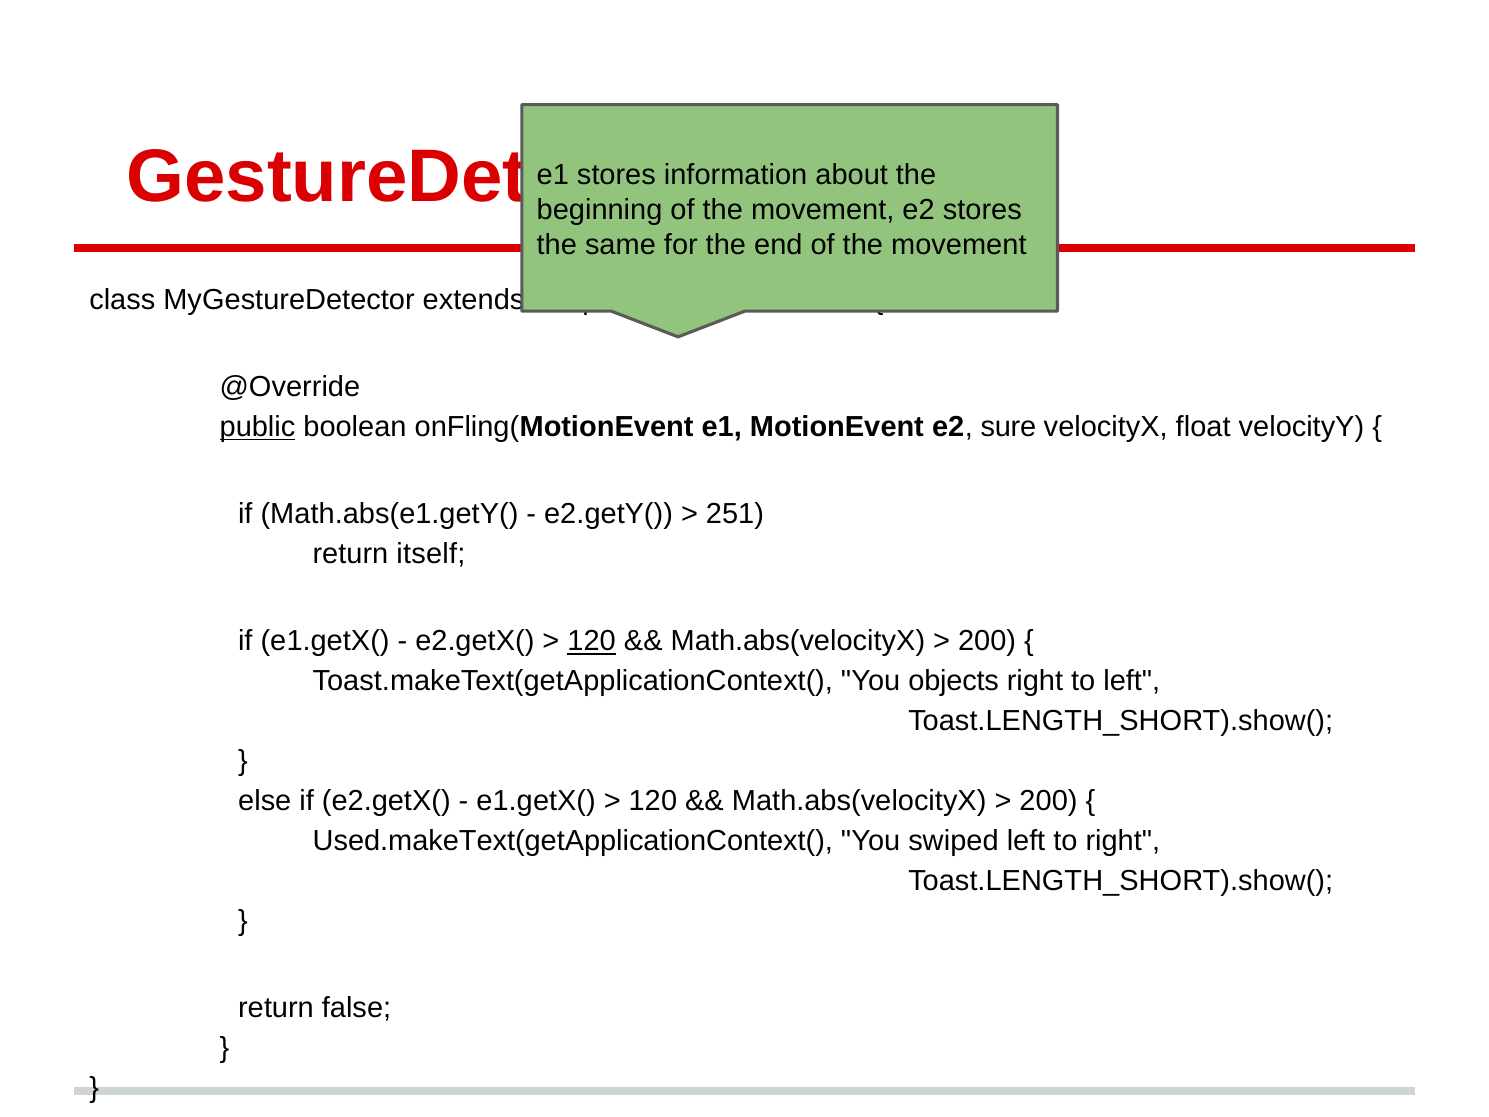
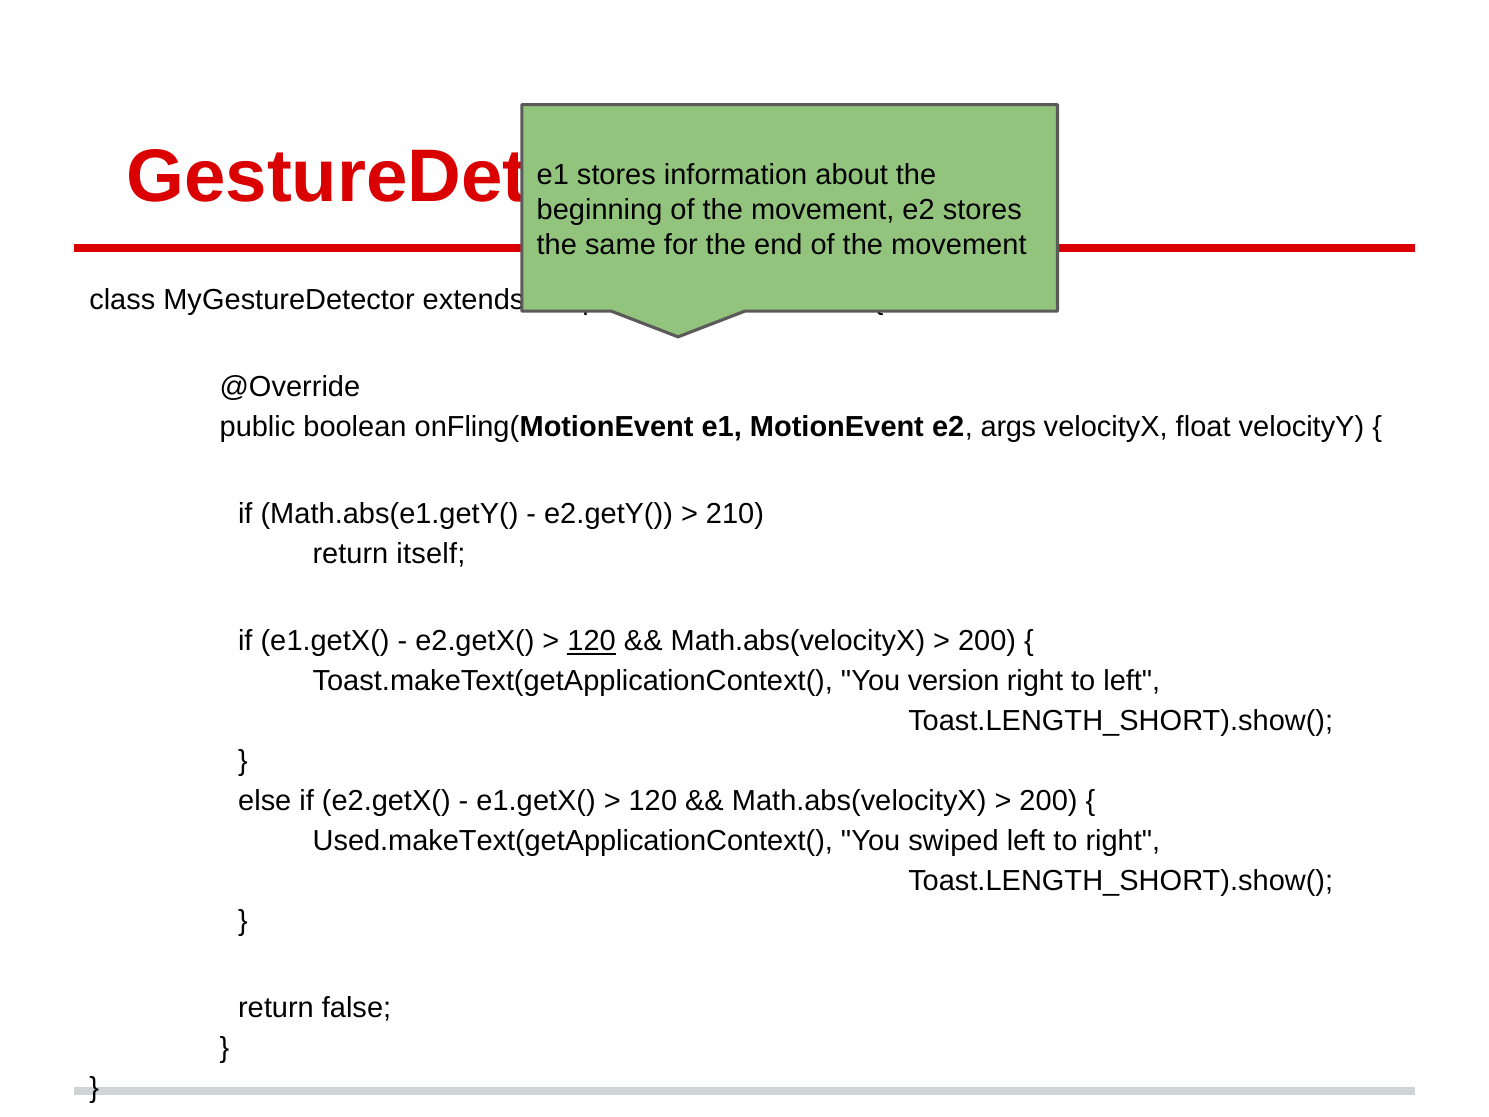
public underline: present -> none
sure: sure -> args
251: 251 -> 210
objects: objects -> version
